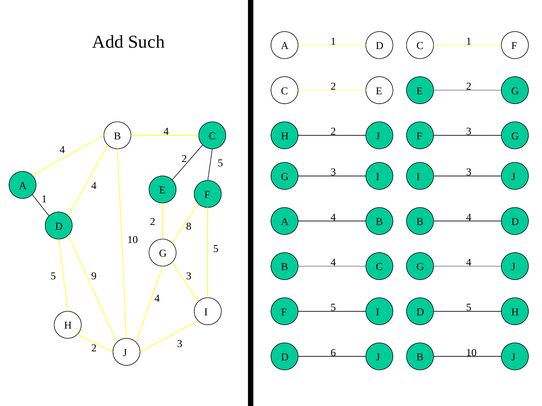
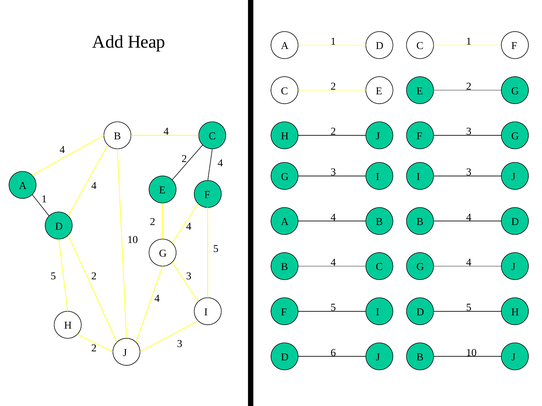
Such: Such -> Heap
5 at (220, 163): 5 -> 4
8 at (189, 227): 8 -> 4
9 at (94, 276): 9 -> 2
